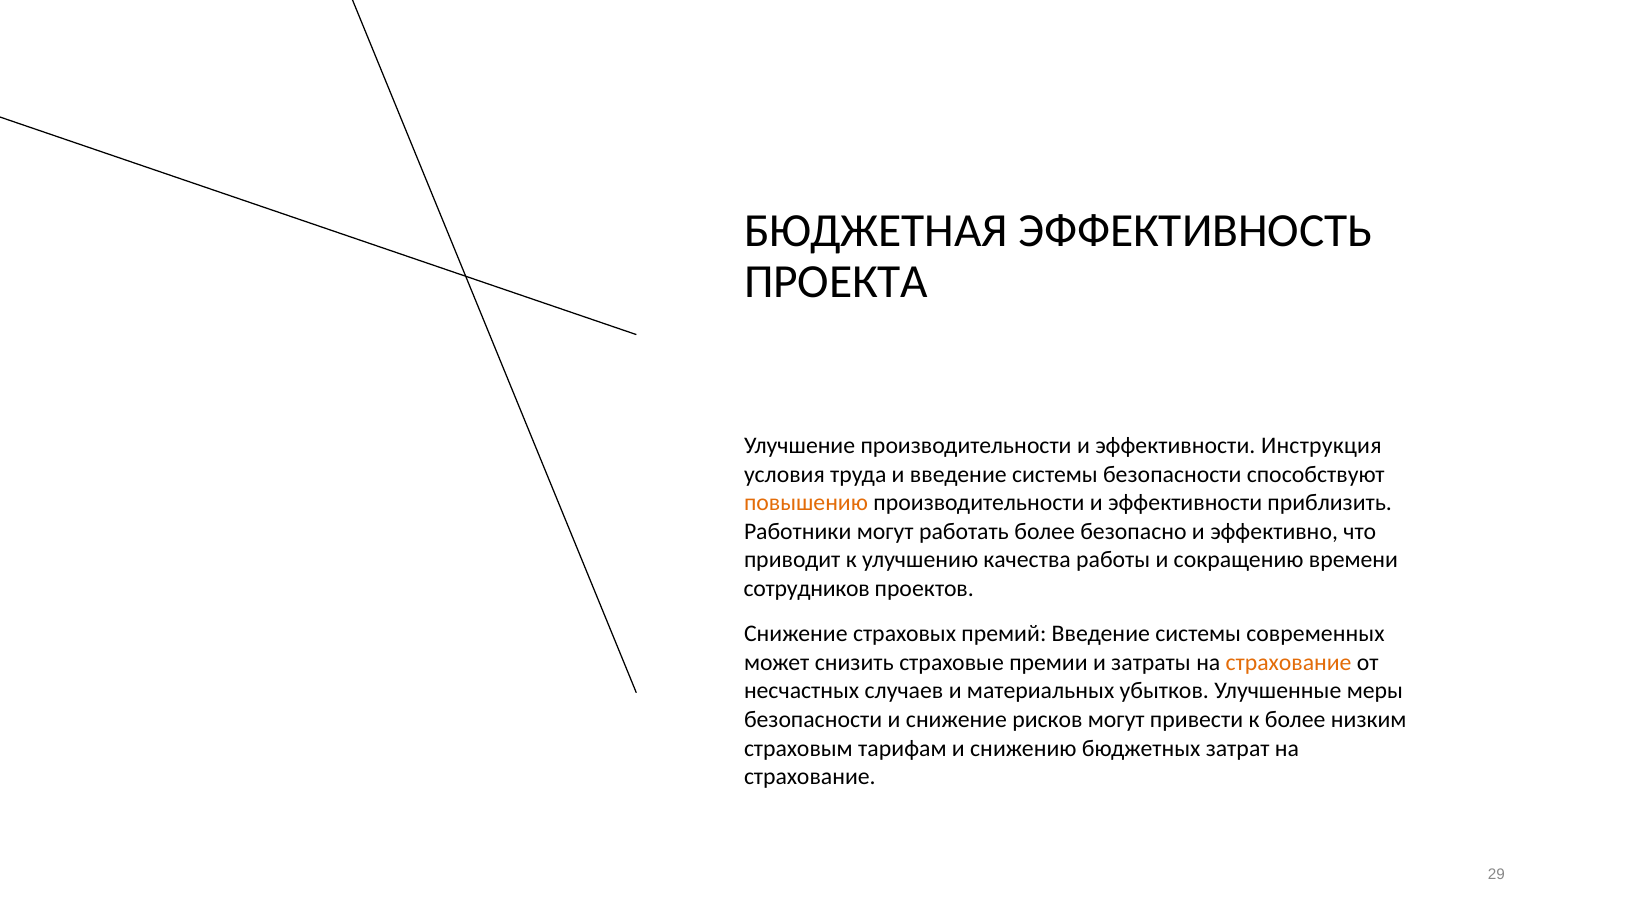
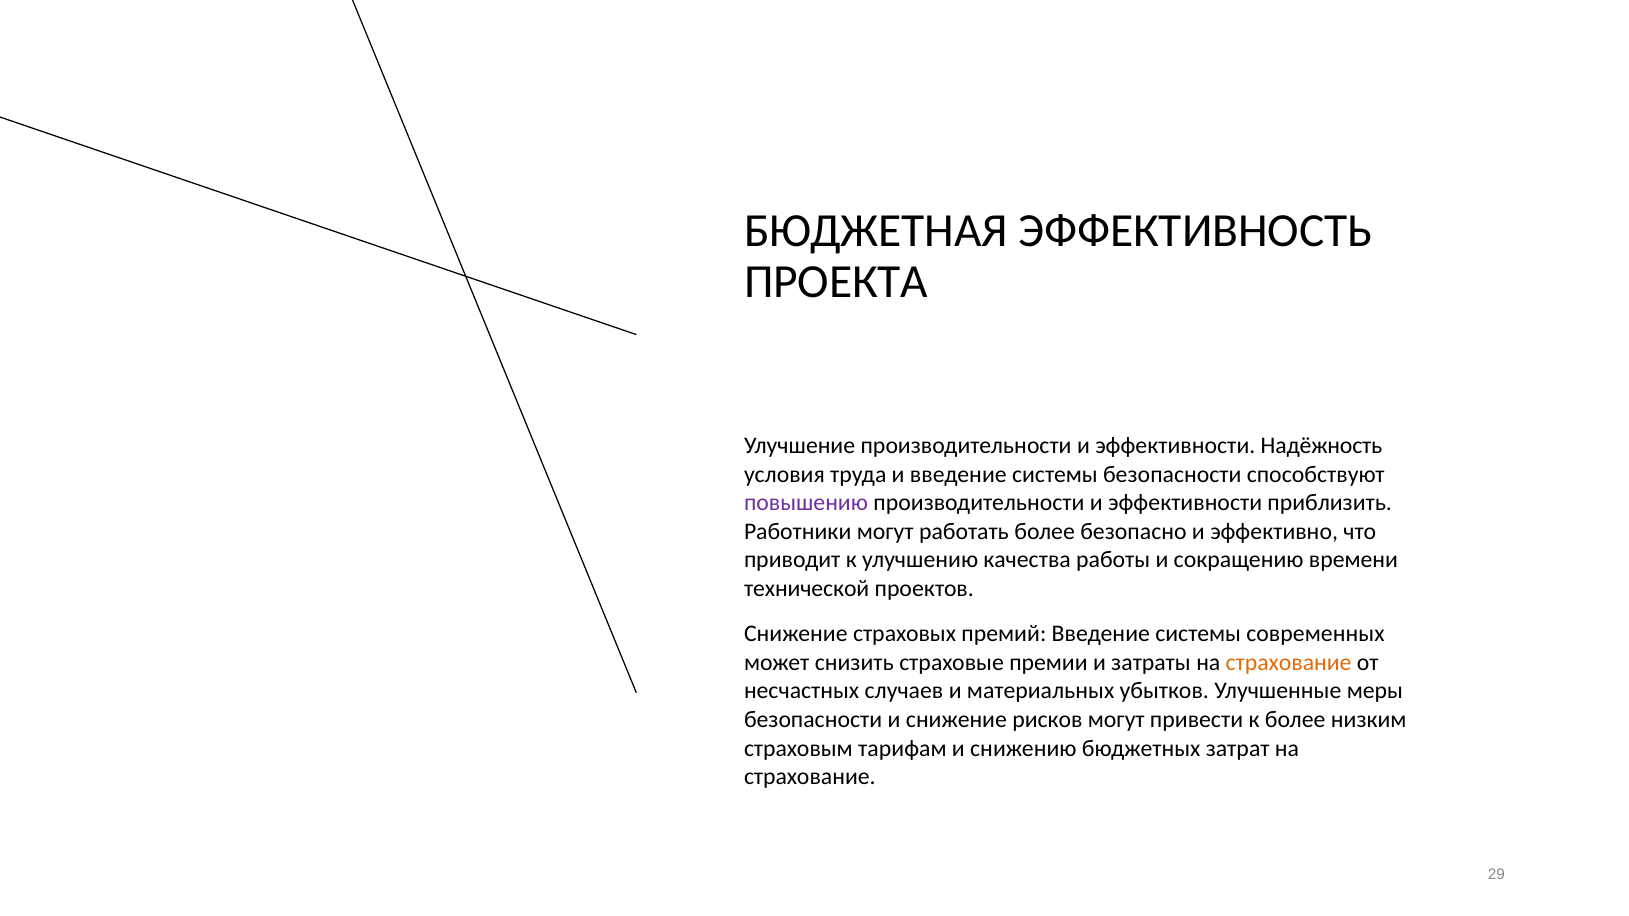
Инструкция: Инструкция -> Надёжность
повышению colour: orange -> purple
сотрудников: сотрудников -> технической
